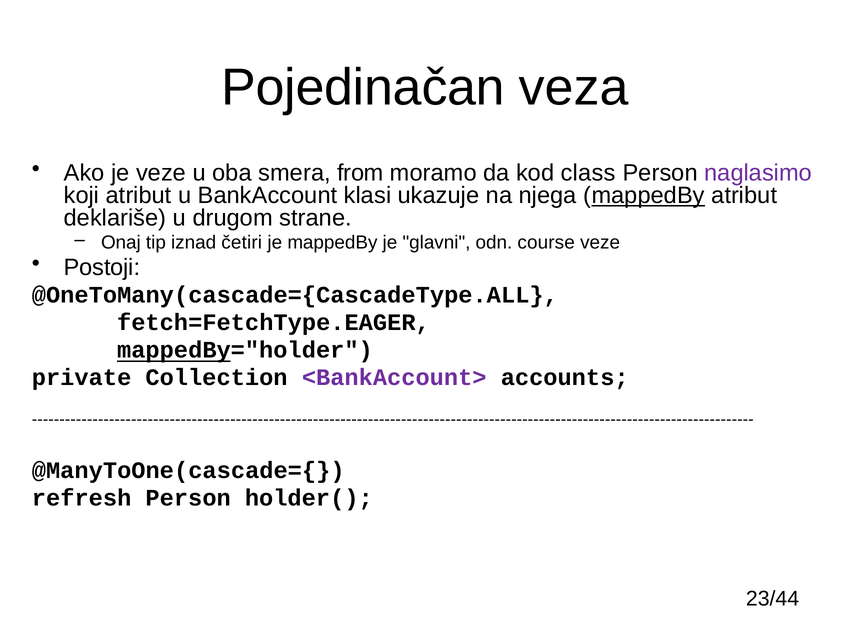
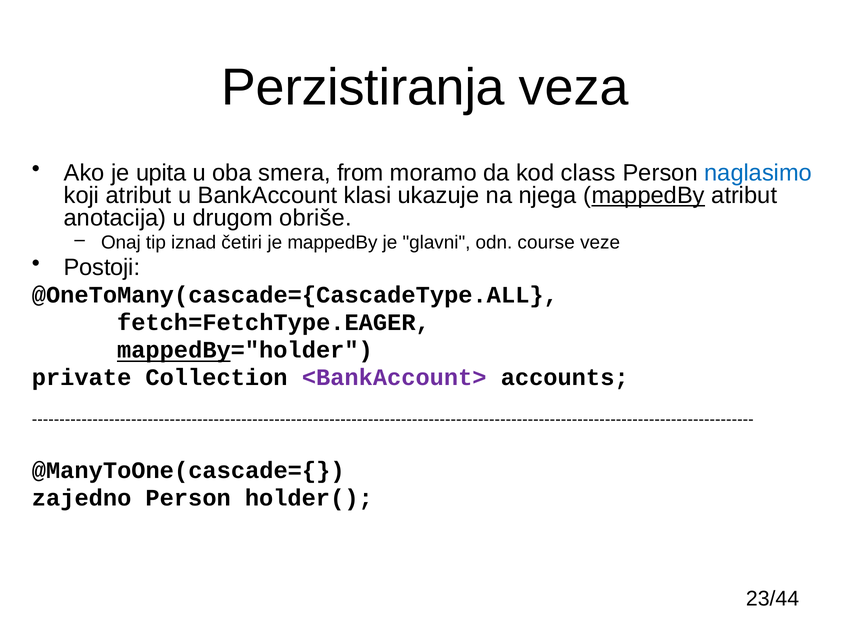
Pojedinačan: Pojedinačan -> Perzistiranja
je veze: veze -> upita
naglasimo colour: purple -> blue
deklariše: deklariše -> anotacija
strane: strane -> obriše
refresh: refresh -> zajedno
